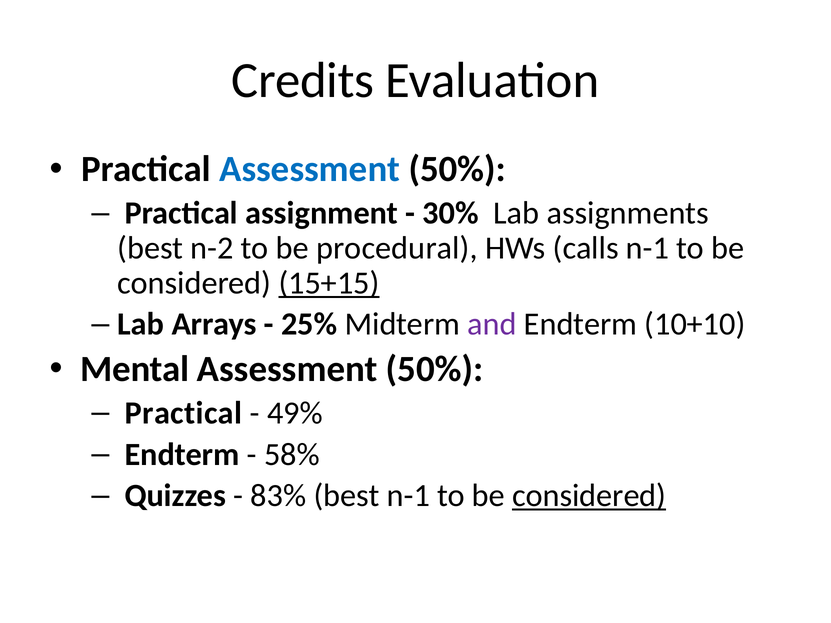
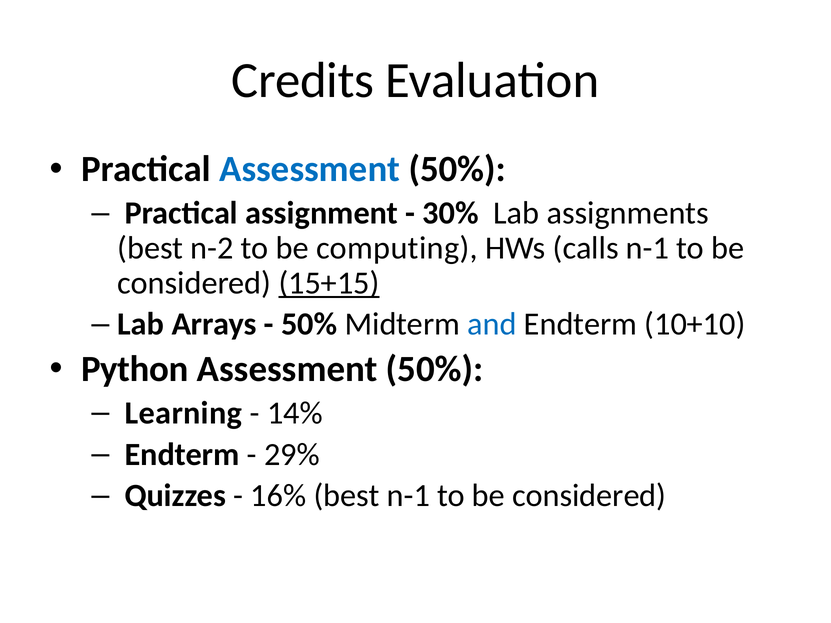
procedural: procedural -> computing
25% at (309, 324): 25% -> 50%
and colour: purple -> blue
Mental: Mental -> Python
Practical at (183, 413): Practical -> Learning
49%: 49% -> 14%
58%: 58% -> 29%
83%: 83% -> 16%
considered at (589, 496) underline: present -> none
